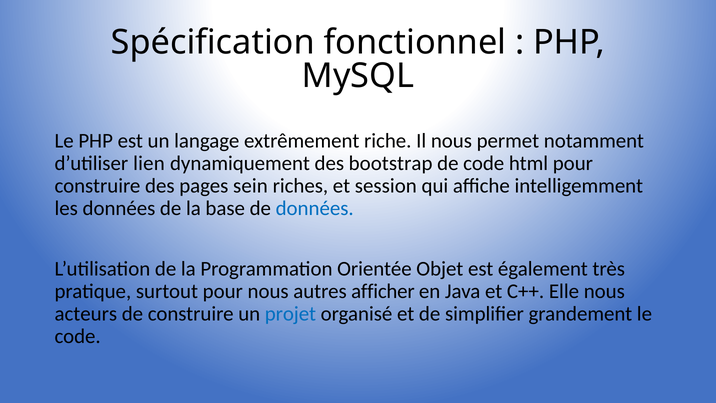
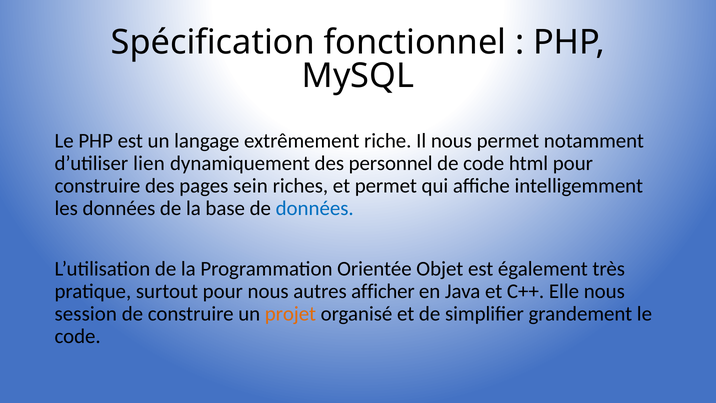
bootstrap: bootstrap -> personnel
et session: session -> permet
acteurs: acteurs -> session
projet colour: blue -> orange
